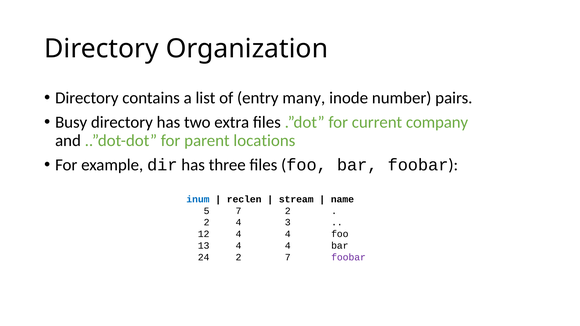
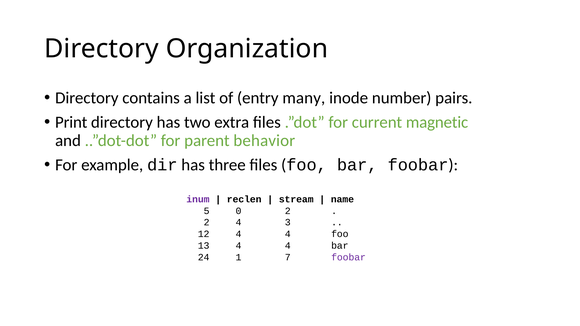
Busy: Busy -> Print
company: company -> magnetic
locations: locations -> behavior
inum colour: blue -> purple
5 7: 7 -> 0
24 2: 2 -> 1
